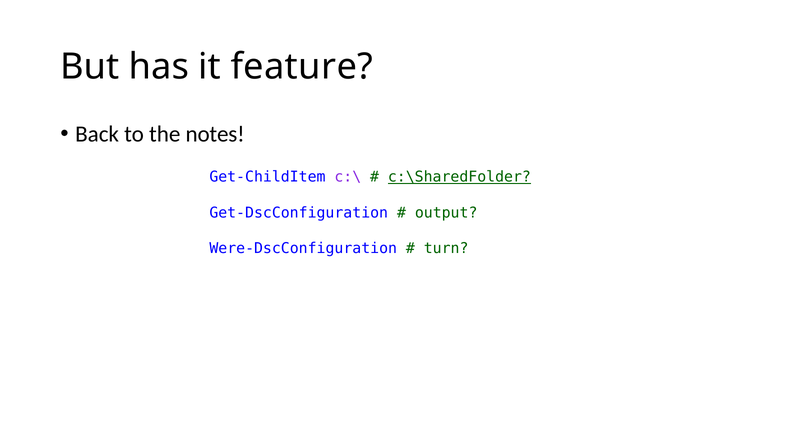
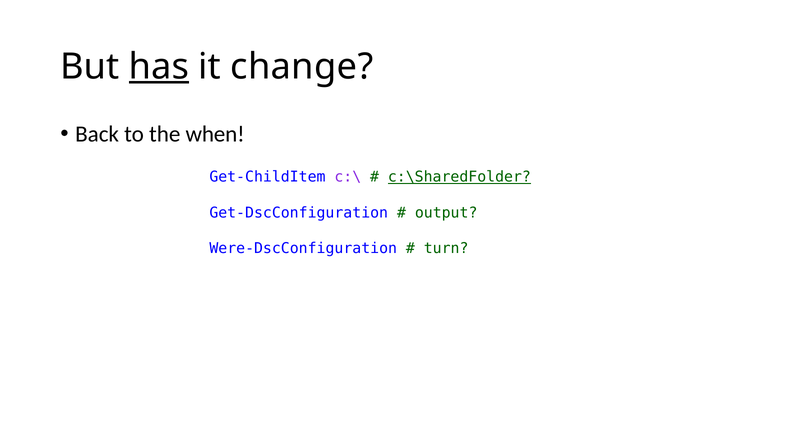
has underline: none -> present
feature: feature -> change
notes: notes -> when
